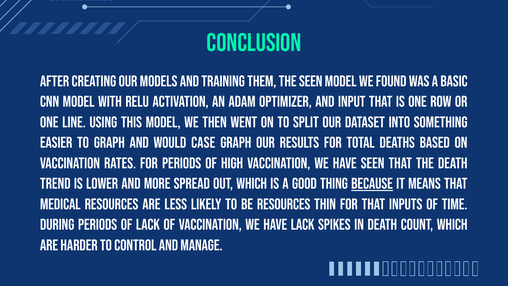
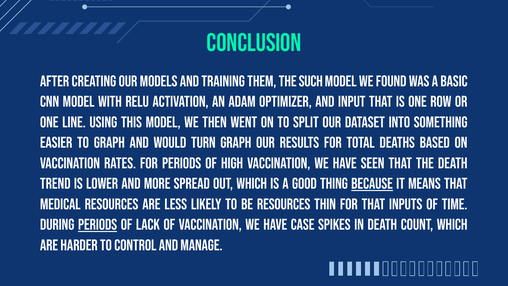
the seen: seen -> such
case: case -> turn
periods at (98, 225) underline: none -> present
have lack: lack -> case
